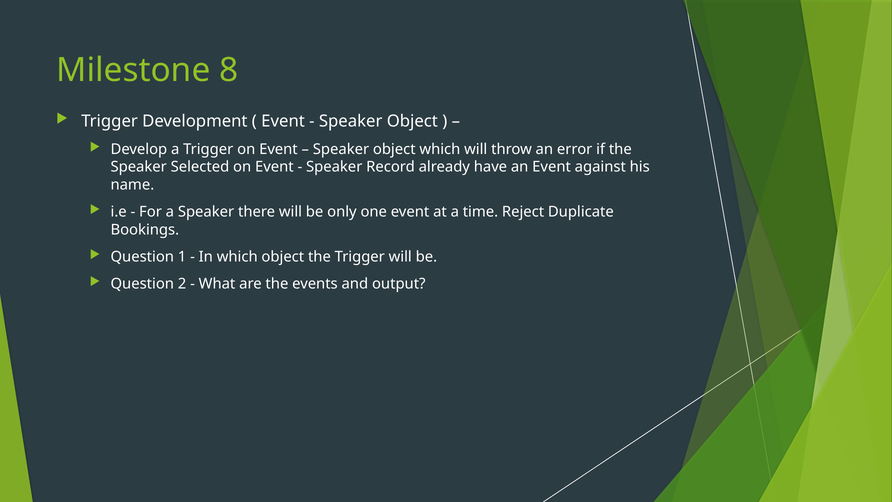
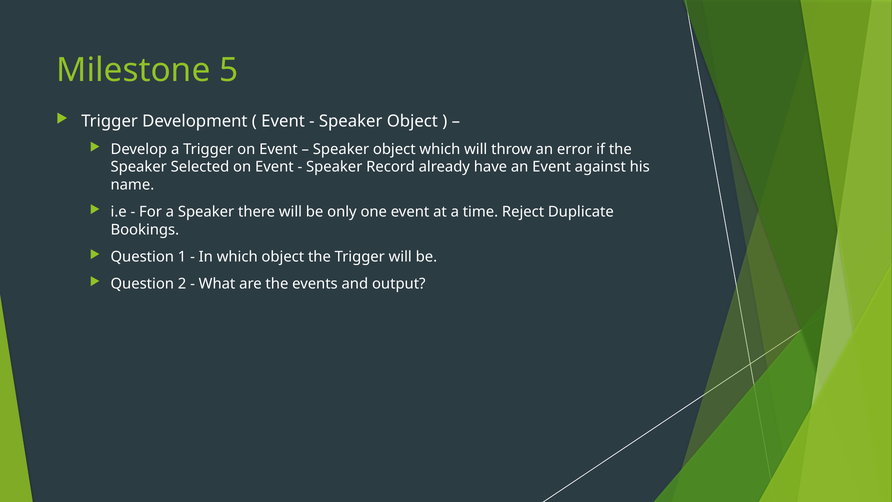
8: 8 -> 5
